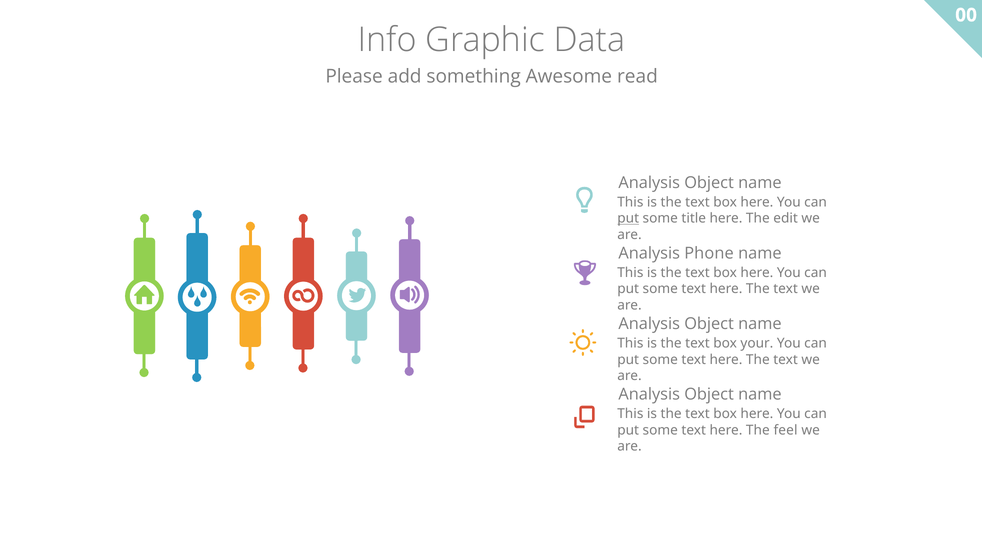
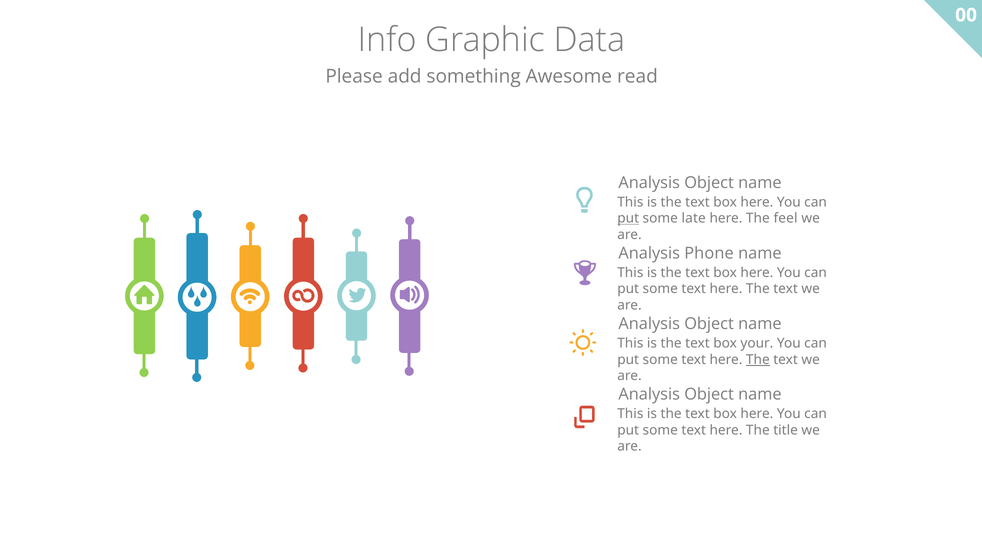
title: title -> late
edit: edit -> feel
The at (758, 360) underline: none -> present
feel: feel -> title
